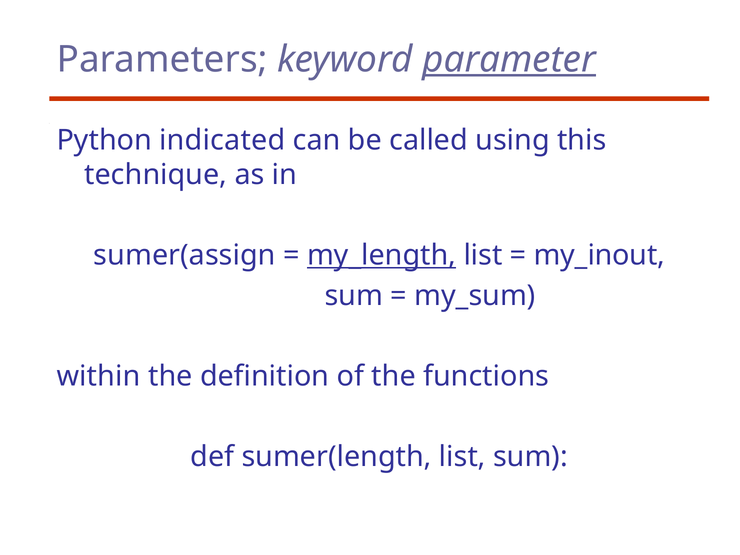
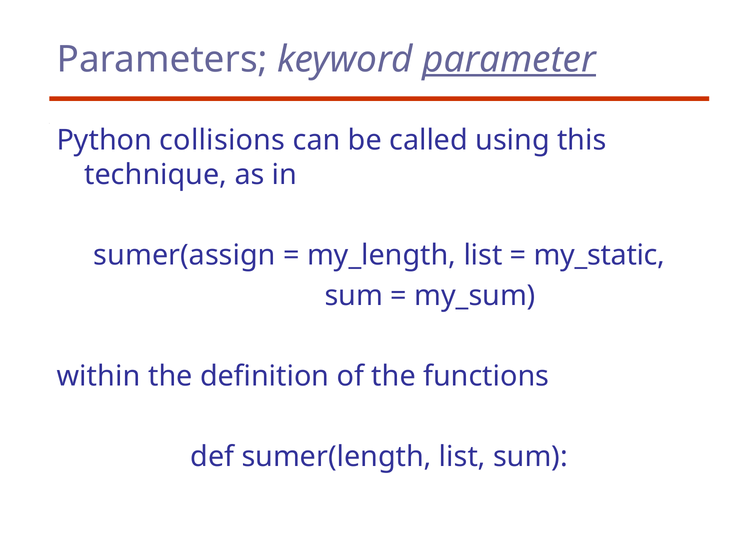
indicated: indicated -> collisions
my_length underline: present -> none
my_inout: my_inout -> my_static
